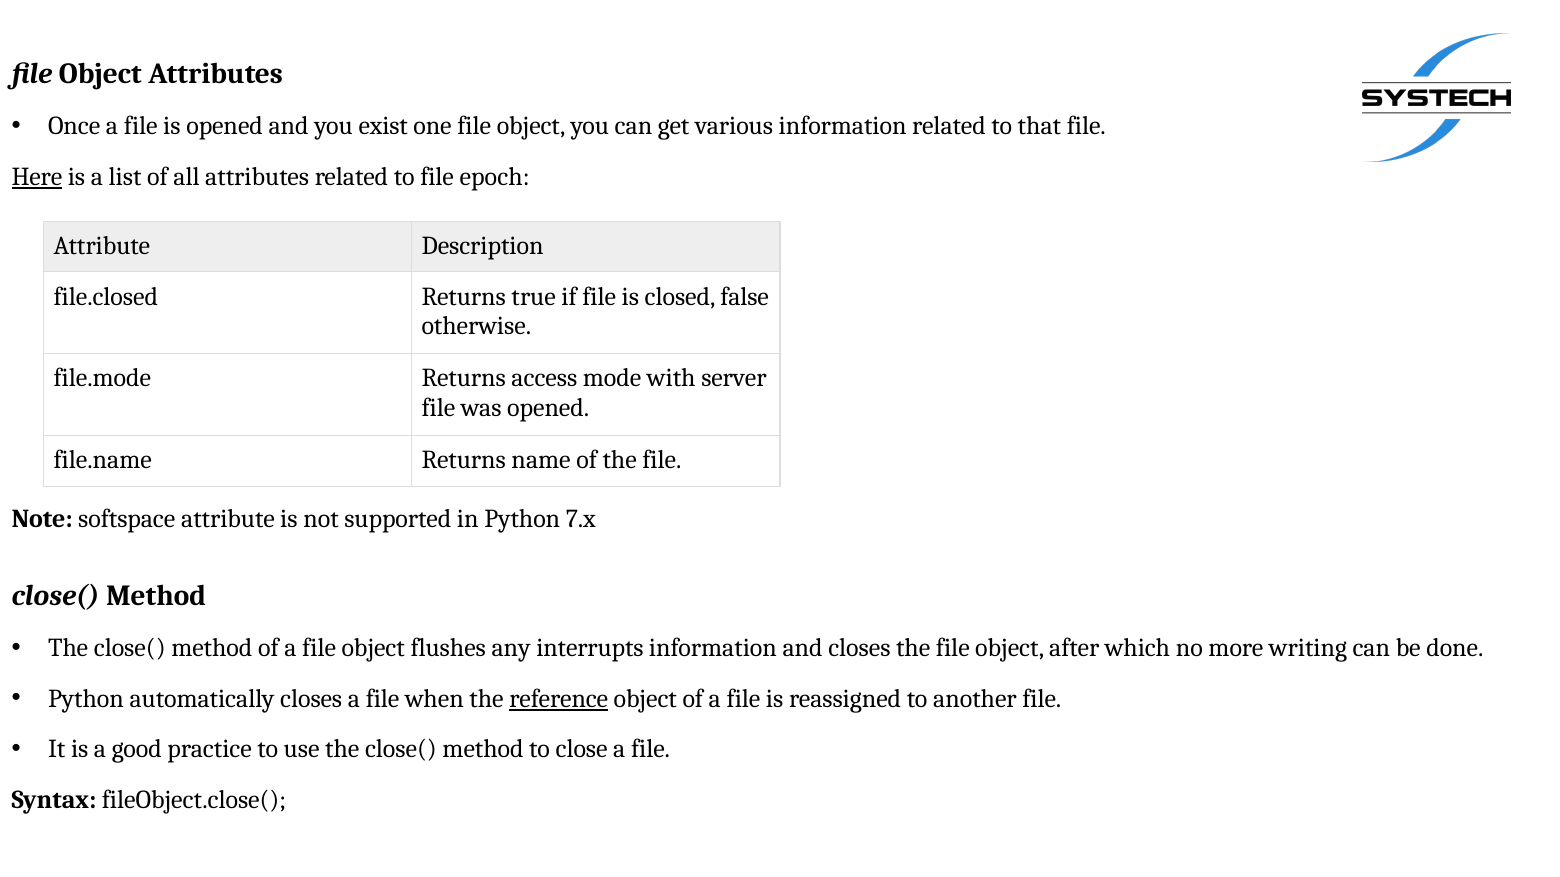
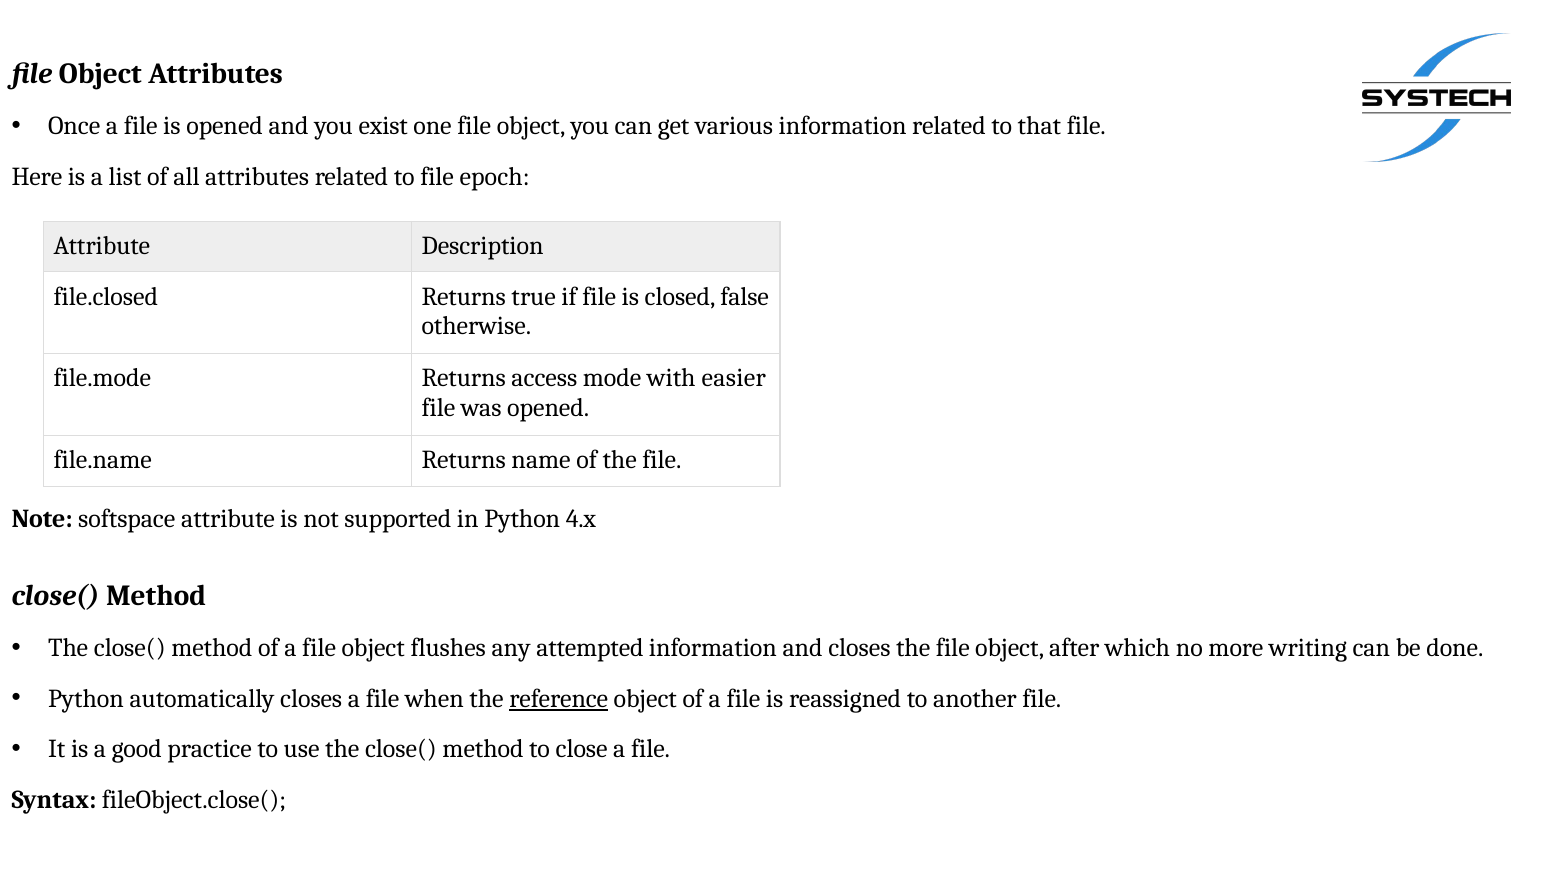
Here underline: present -> none
server: server -> easier
7.x: 7.x -> 4.x
interrupts: interrupts -> attempted
